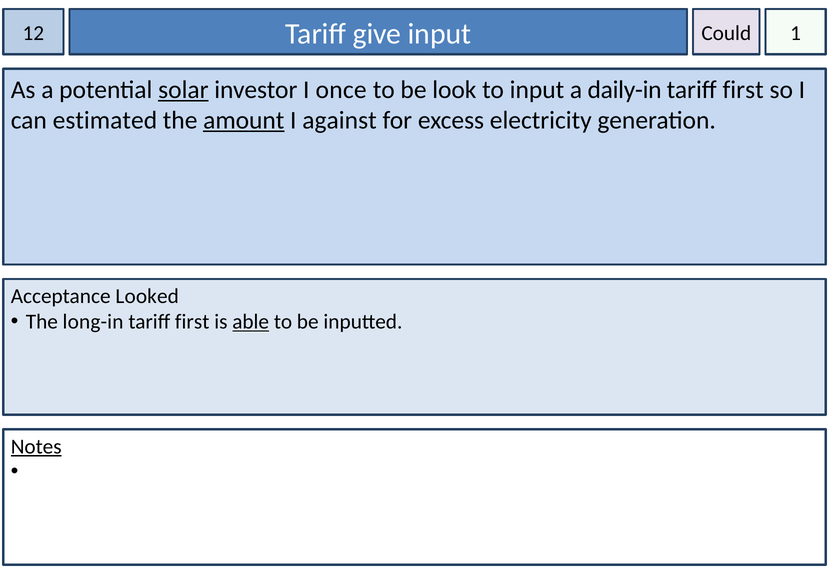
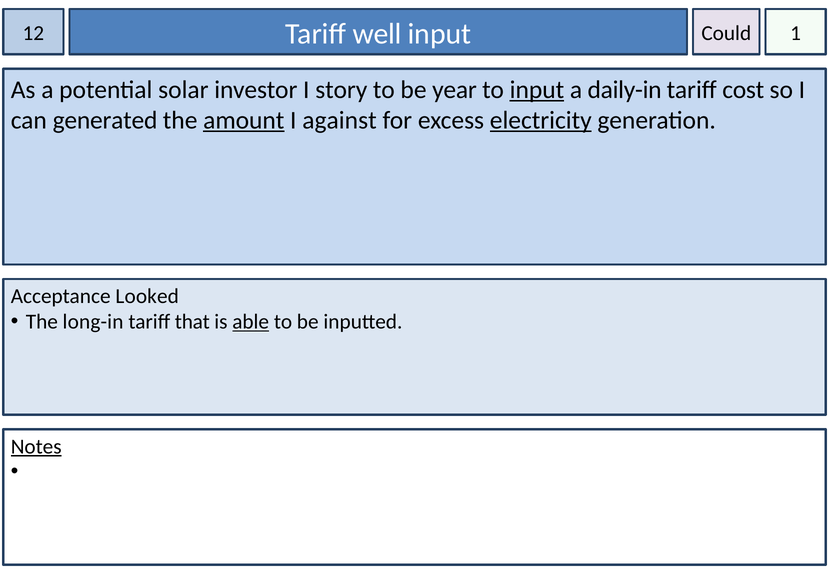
give: give -> well
solar underline: present -> none
once: once -> story
look: look -> year
input at (537, 90) underline: none -> present
first at (743, 90): first -> cost
estimated: estimated -> generated
electricity underline: none -> present
first at (192, 322): first -> that
